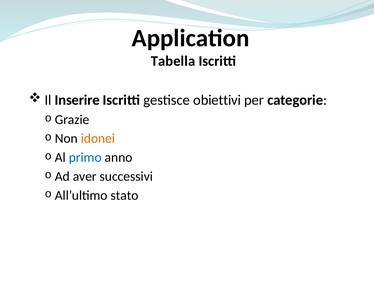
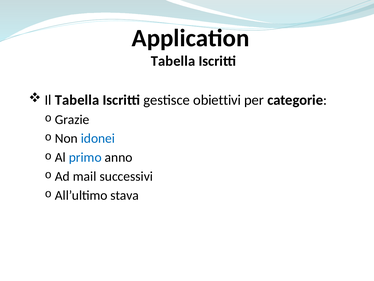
Il Inserire: Inserire -> Tabella
idonei colour: orange -> blue
aver: aver -> mail
stato: stato -> stava
